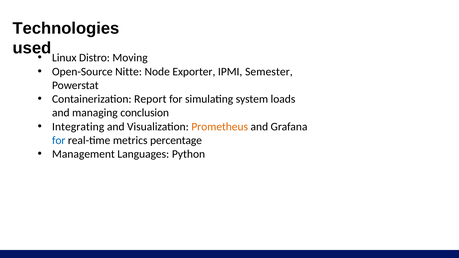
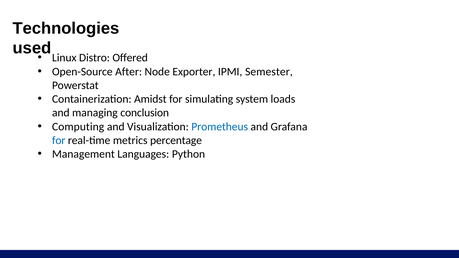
Moving: Moving -> Offered
Nitte: Nitte -> After
Report: Report -> Amidst
Integrating: Integrating -> Computing
Prometheus colour: orange -> blue
